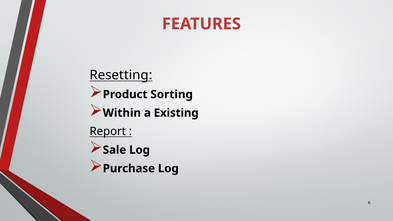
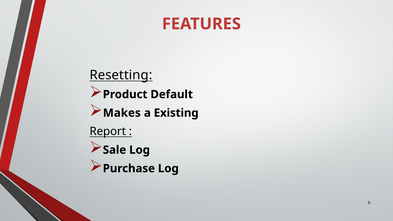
Sorting: Sorting -> Default
Within: Within -> Makes
